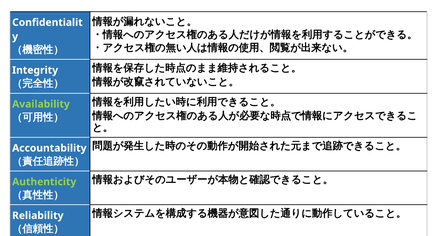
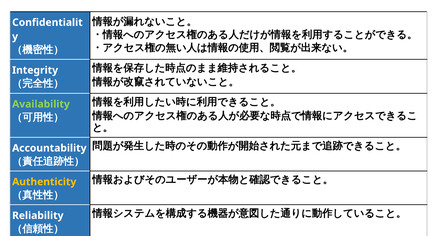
Authenticity colour: light green -> yellow
